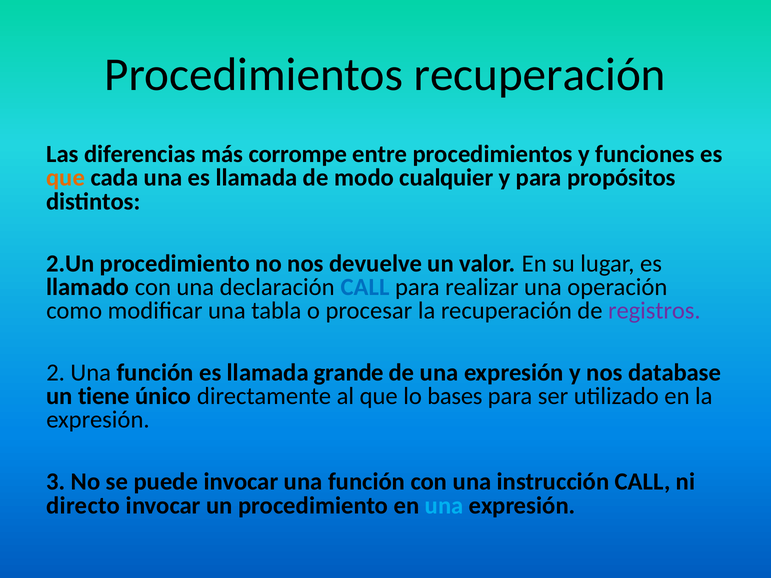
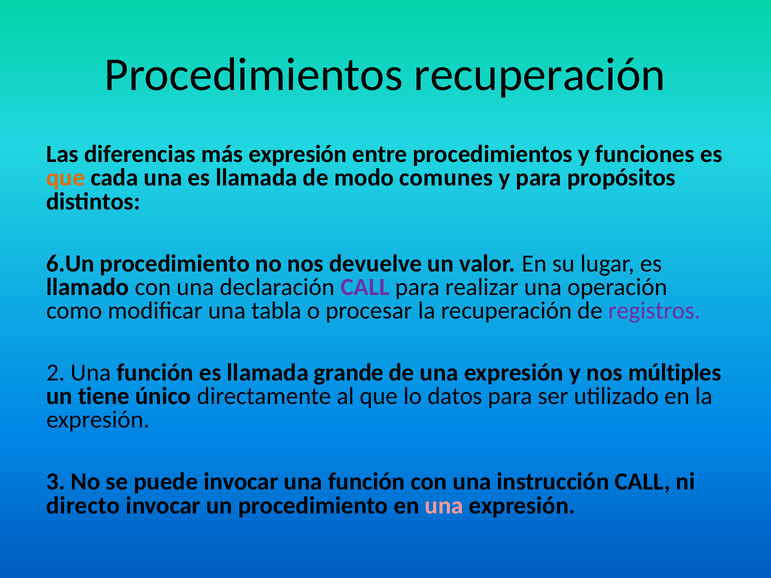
más corrompe: corrompe -> expresión
cualquier: cualquier -> comunes
2.Un: 2.Un -> 6.Un
CALL at (365, 287) colour: blue -> purple
database: database -> múltiples
bases: bases -> datos
una at (444, 506) colour: light blue -> pink
